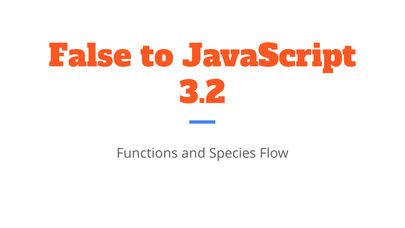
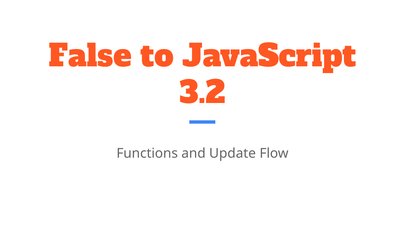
Species: Species -> Update
